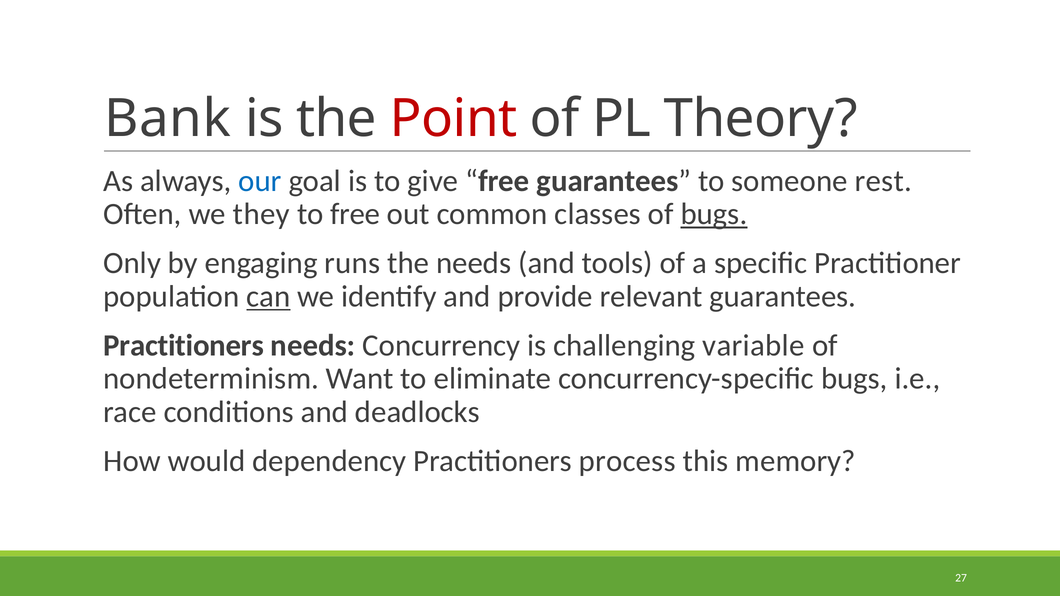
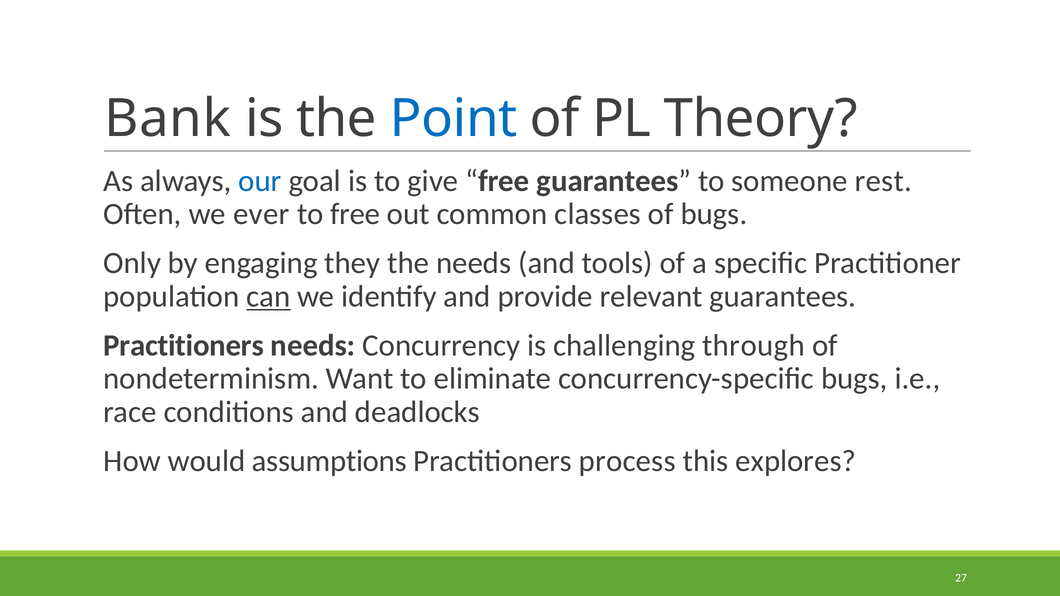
Point colour: red -> blue
they: they -> ever
bugs at (714, 214) underline: present -> none
runs: runs -> they
variable: variable -> through
dependency: dependency -> assumptions
memory: memory -> explores
